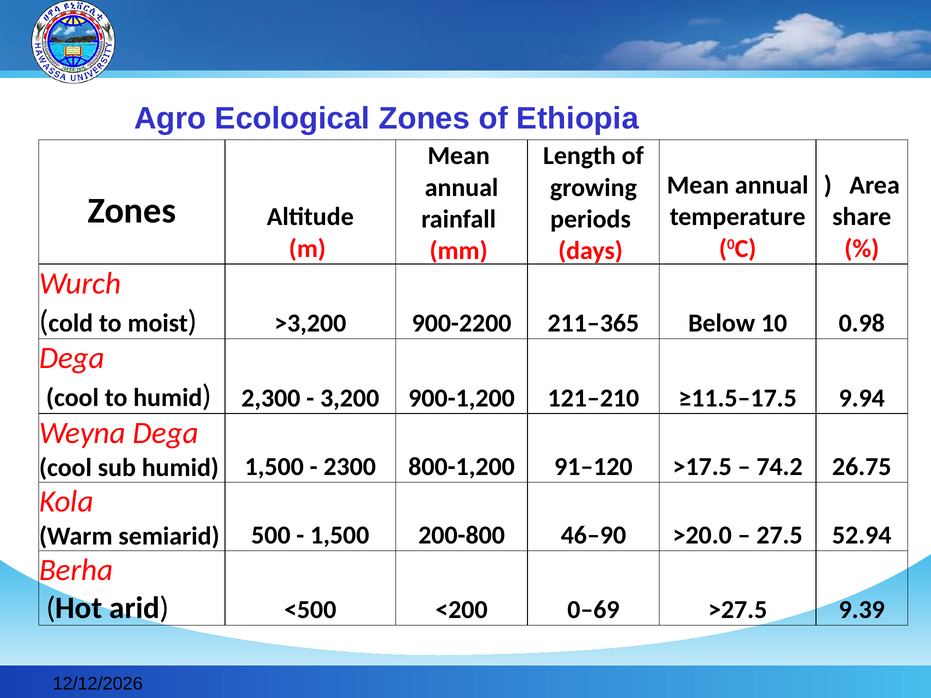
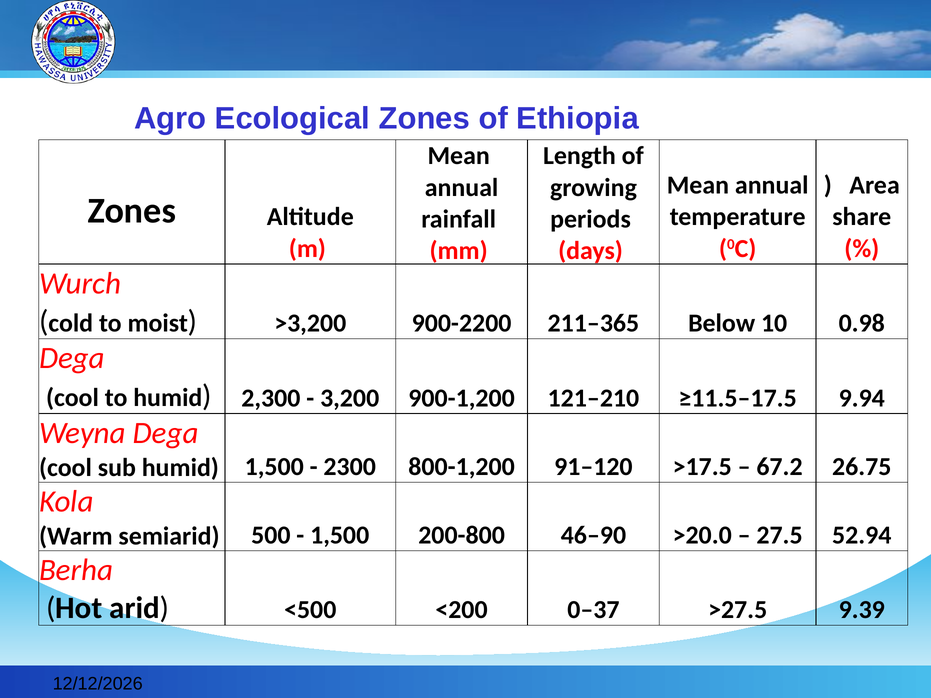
74.2: 74.2 -> 67.2
0–69: 0–69 -> 0–37
